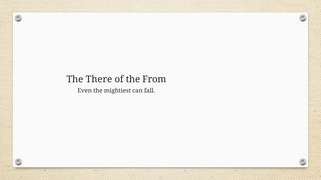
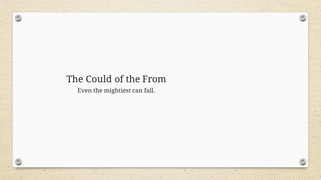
There: There -> Could
